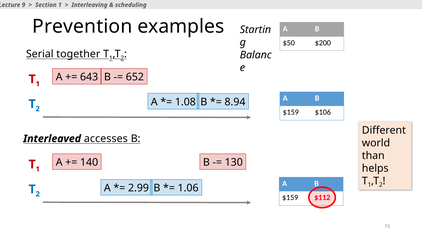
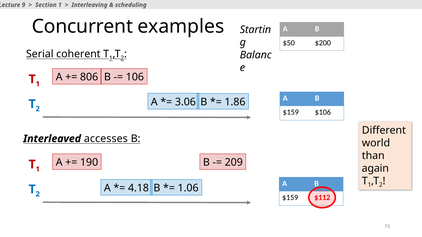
Prevention: Prevention -> Concurrent
together: together -> coherent
643: 643 -> 806
652: 652 -> 106
1.08: 1.08 -> 3.06
8.94: 8.94 -> 1.86
140: 140 -> 190
130: 130 -> 209
helps: helps -> again
2.99: 2.99 -> 4.18
